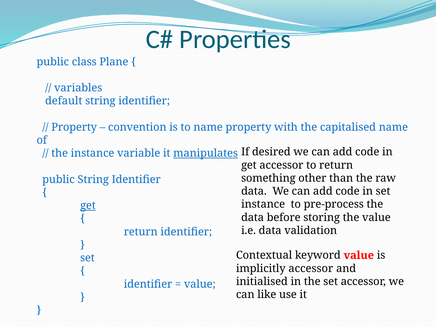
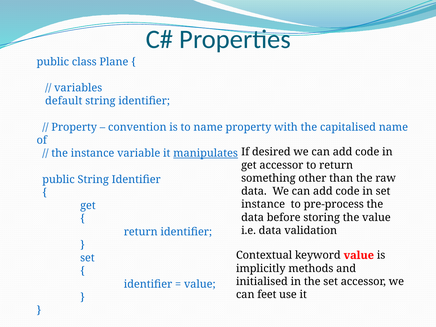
get at (88, 206) underline: present -> none
implicitly accessor: accessor -> methods
like: like -> feet
